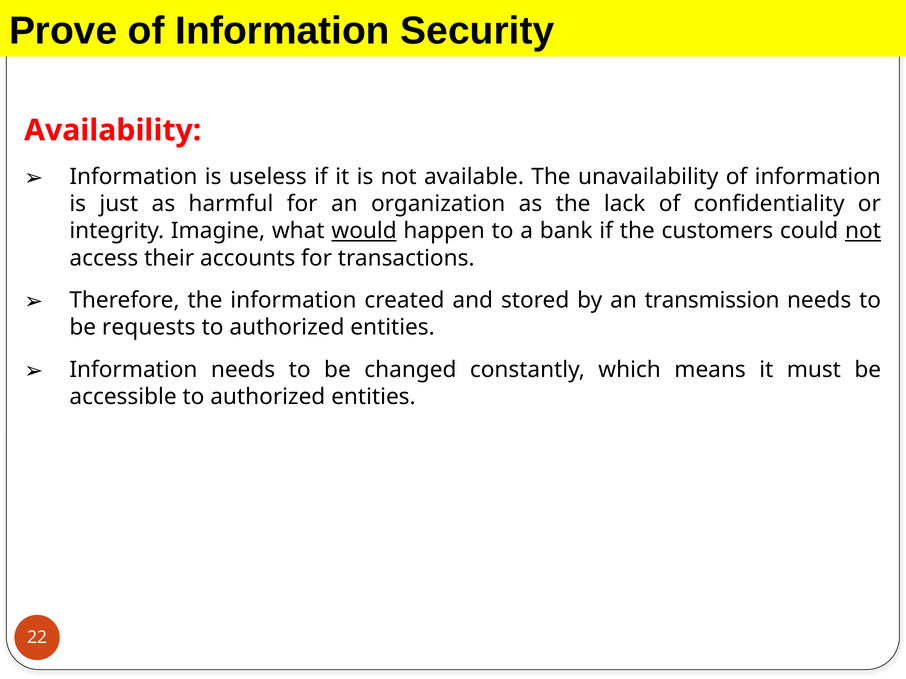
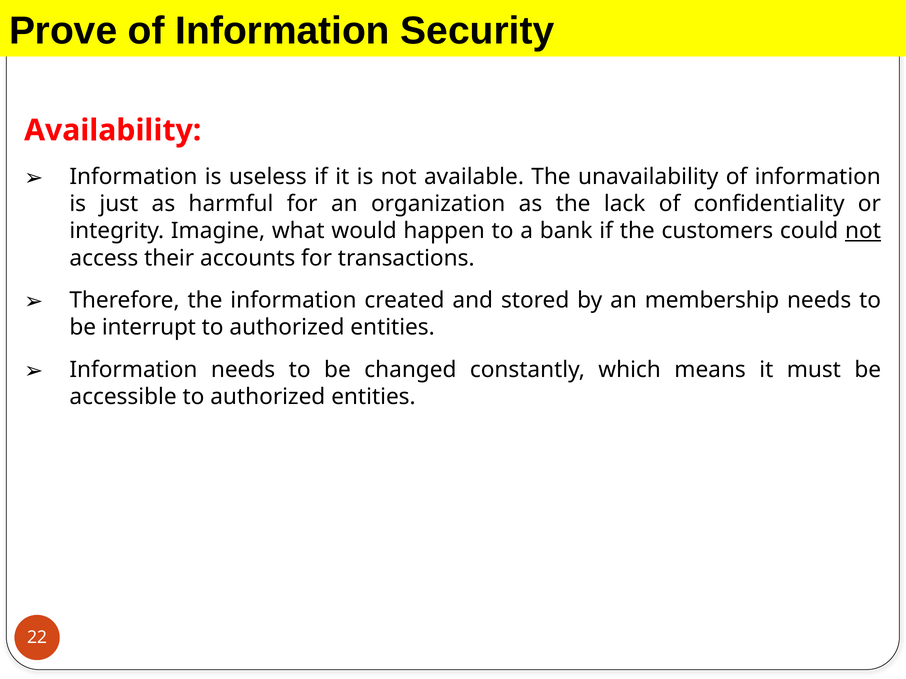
would underline: present -> none
transmission: transmission -> membership
requests: requests -> interrupt
